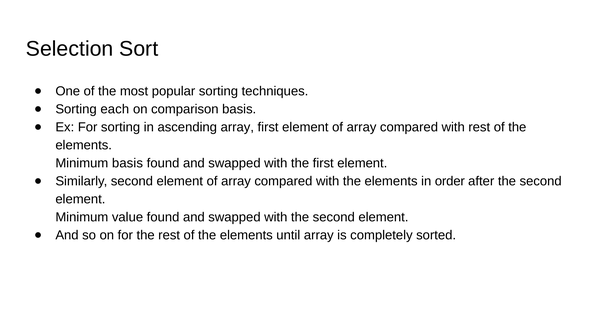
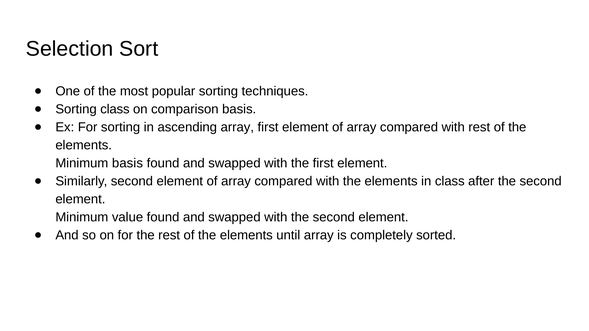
Sorting each: each -> class
in order: order -> class
